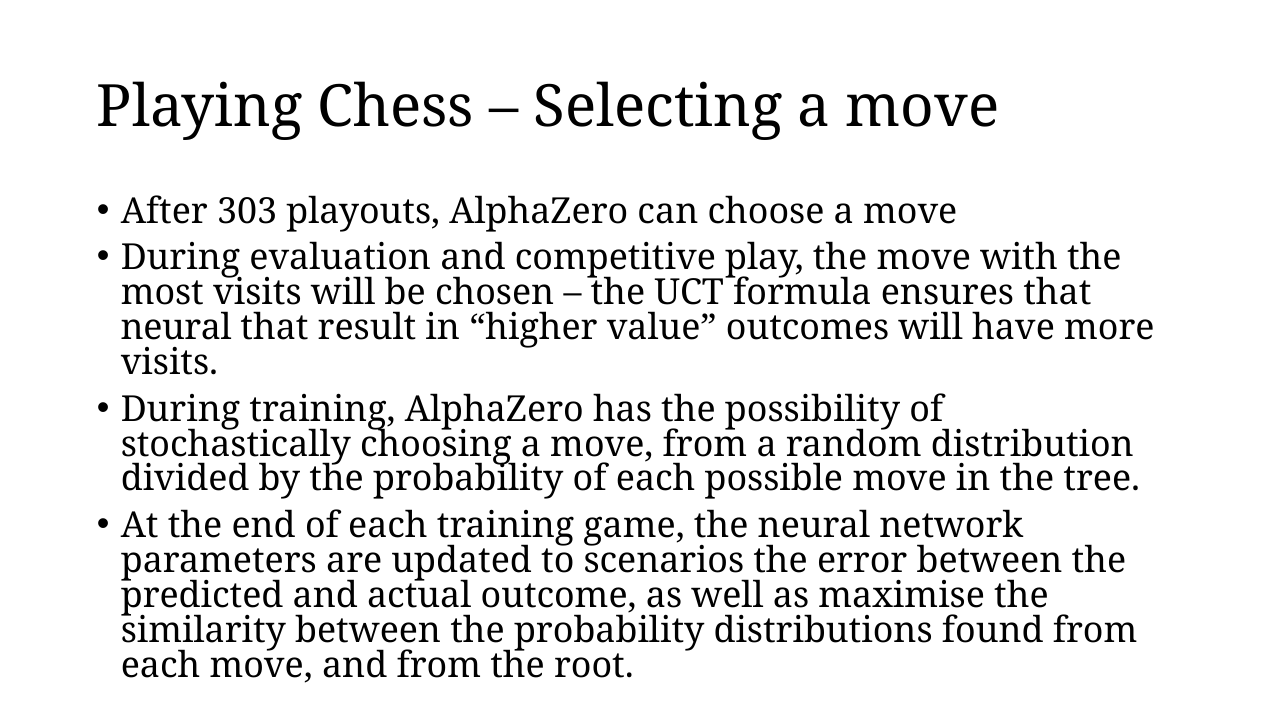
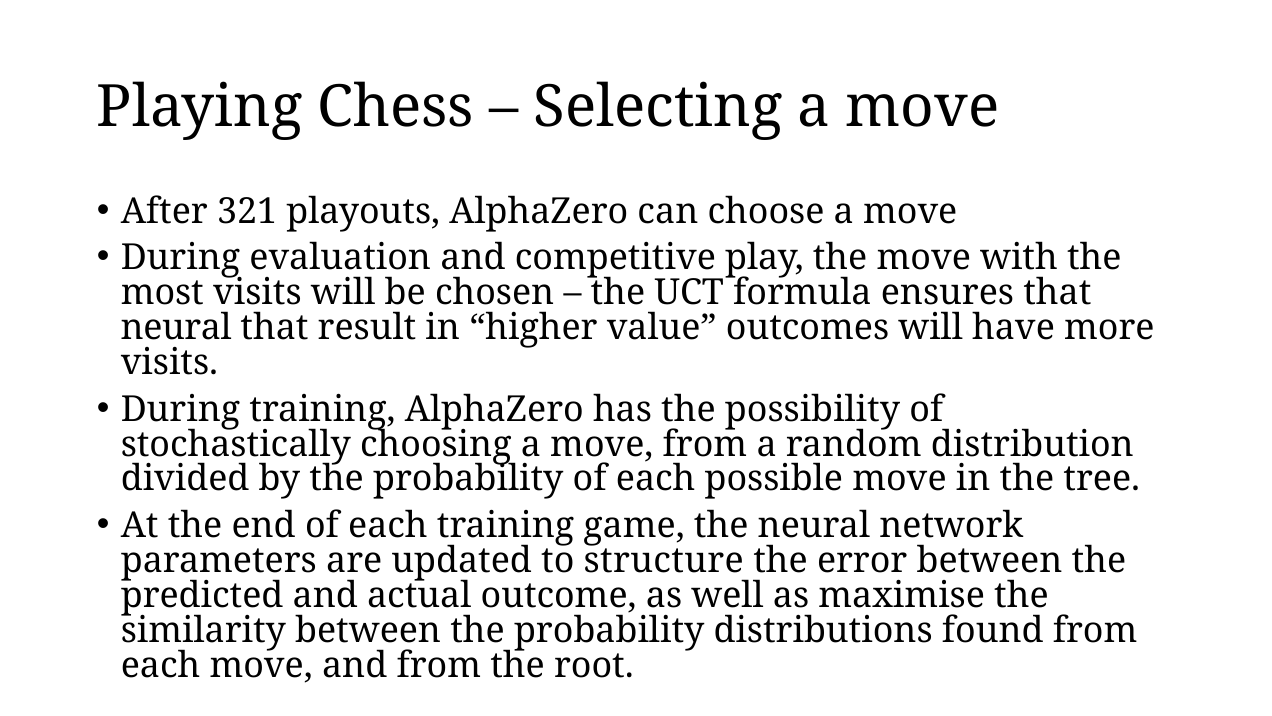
303: 303 -> 321
scenarios: scenarios -> structure
